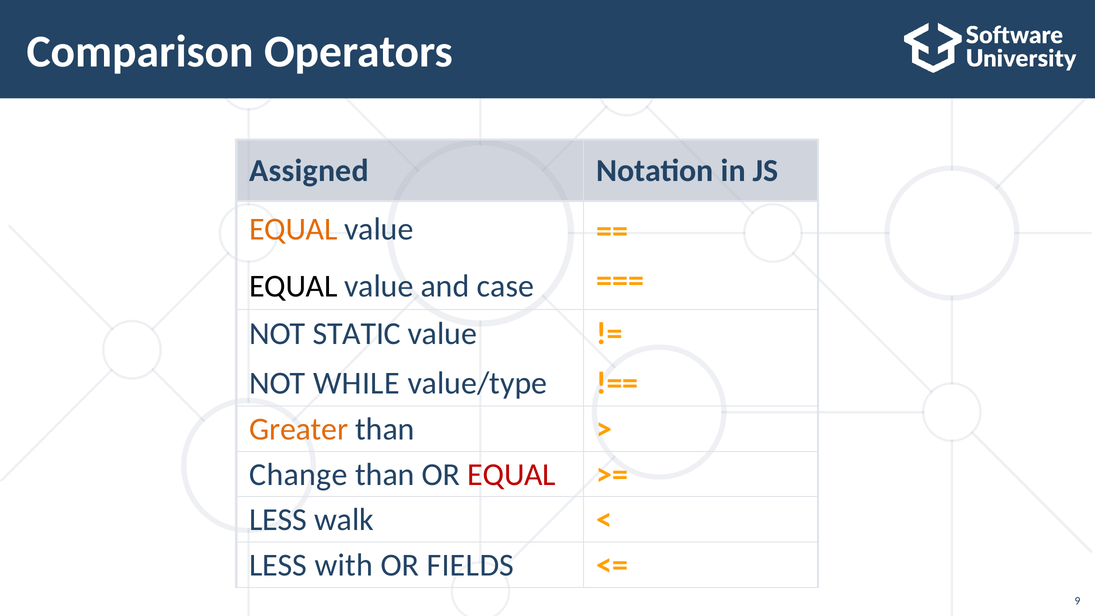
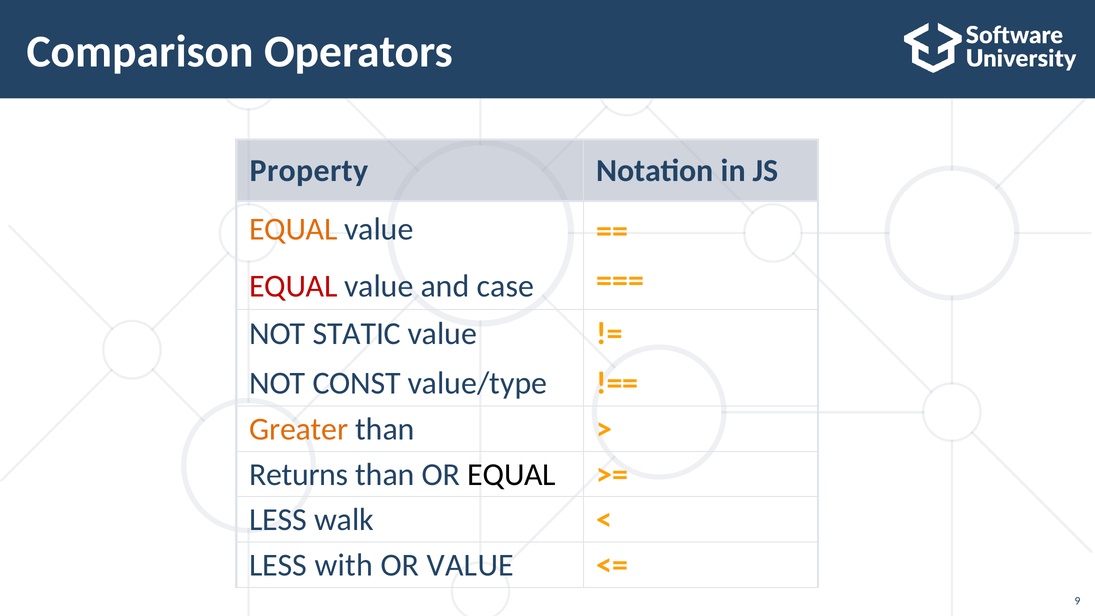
Assigned: Assigned -> Property
EQUAL at (293, 286) colour: black -> red
WHILE: WHILE -> CONST
Change: Change -> Returns
EQUAL at (512, 475) colour: red -> black
OR FIELDS: FIELDS -> VALUE
